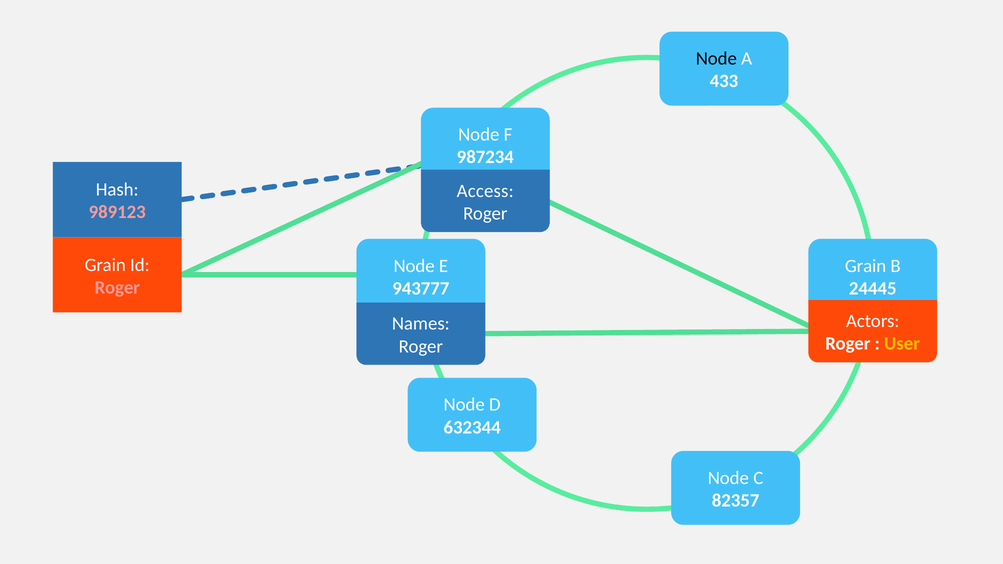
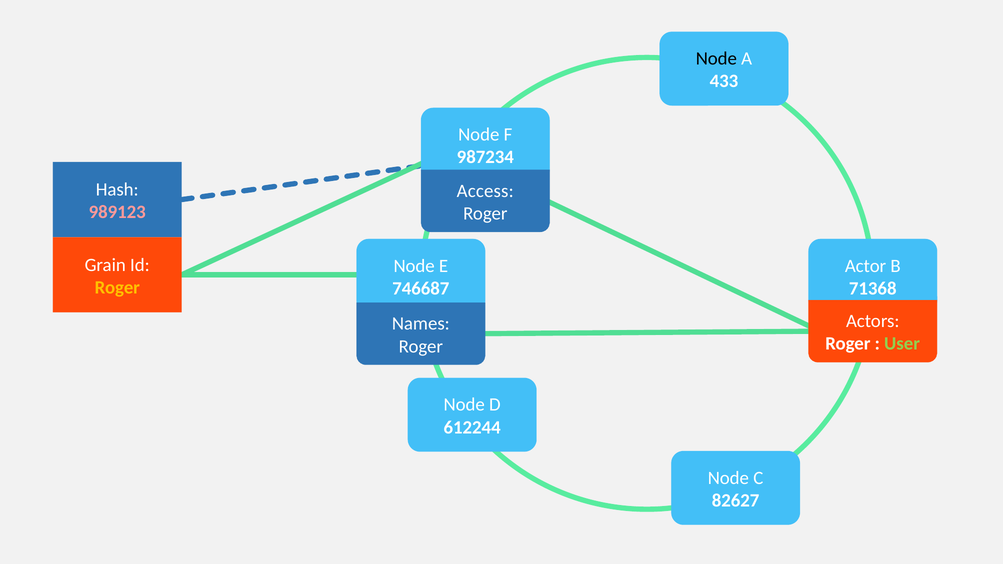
Grain at (866, 266): Grain -> Actor
Roger at (117, 287) colour: pink -> yellow
943777: 943777 -> 746687
24445: 24445 -> 71368
User colour: yellow -> light green
632344: 632344 -> 612244
82357: 82357 -> 82627
